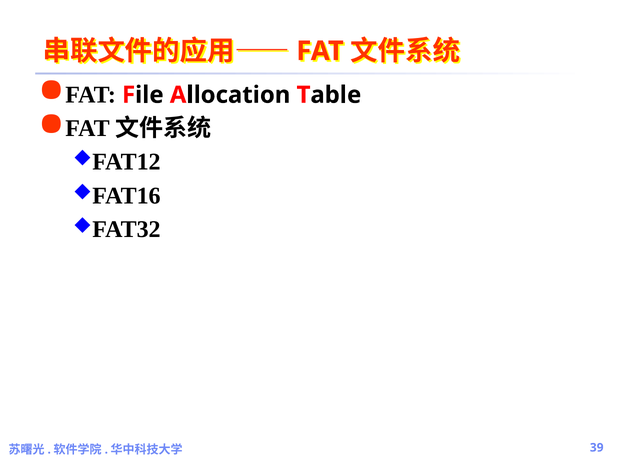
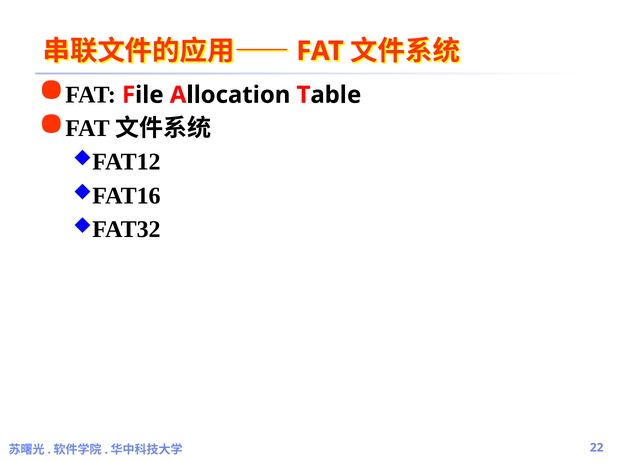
39: 39 -> 22
